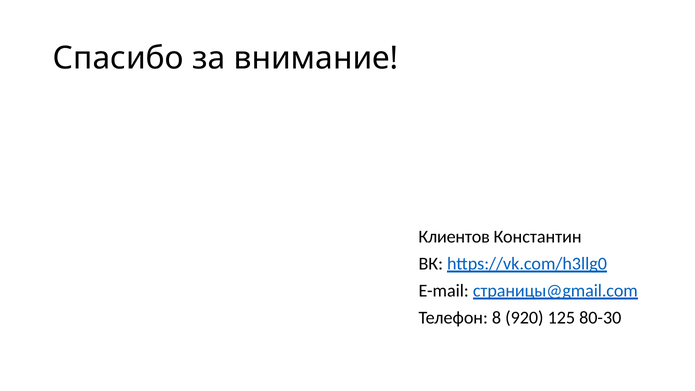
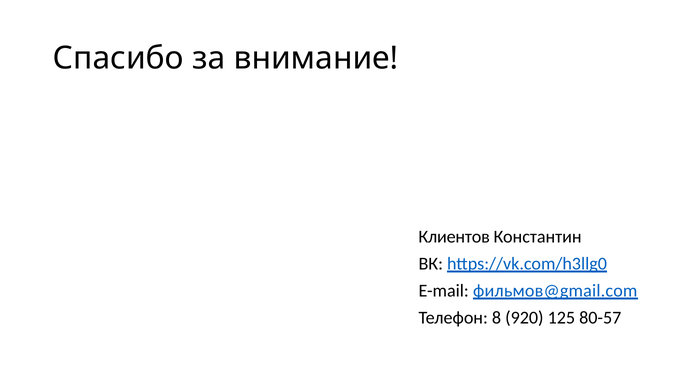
страницы@gmail.com: страницы@gmail.com -> фильмов@gmail.com
80-30: 80-30 -> 80-57
